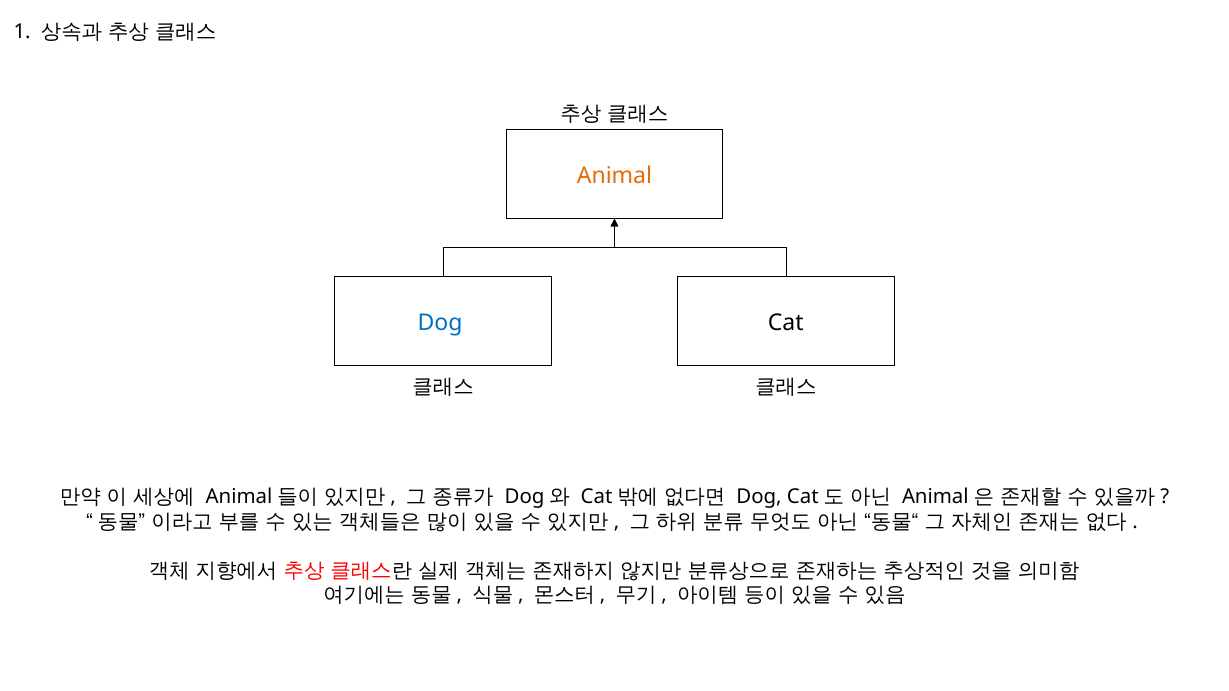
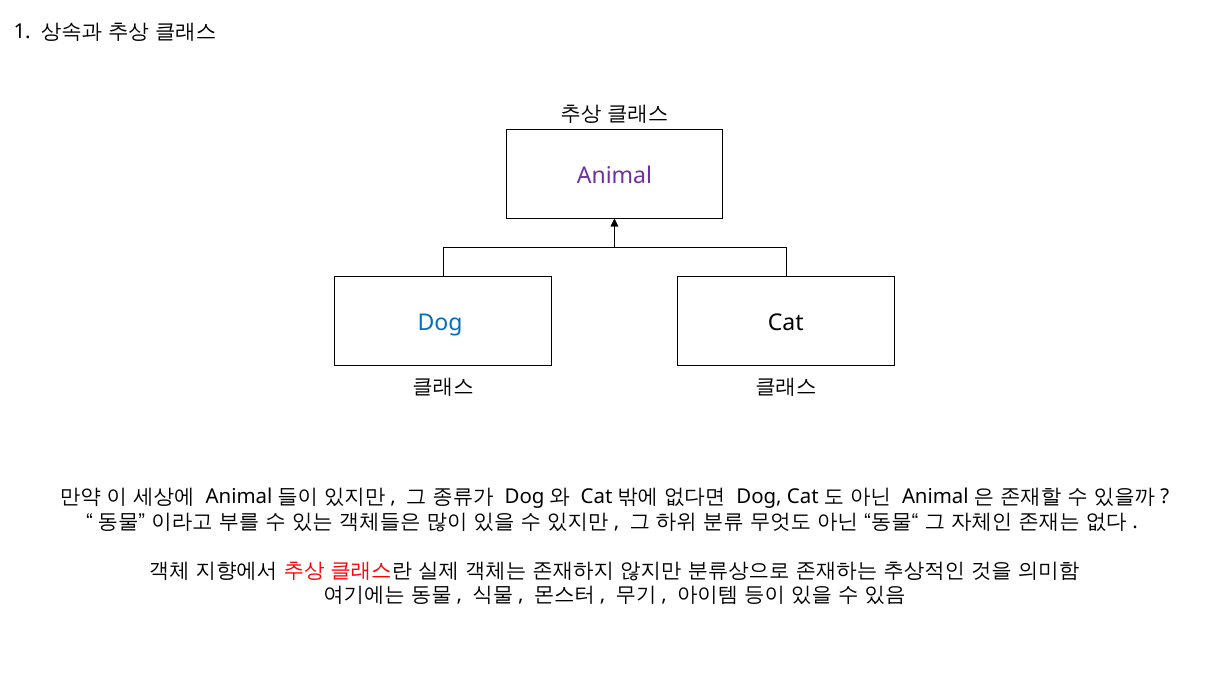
Animal colour: orange -> purple
